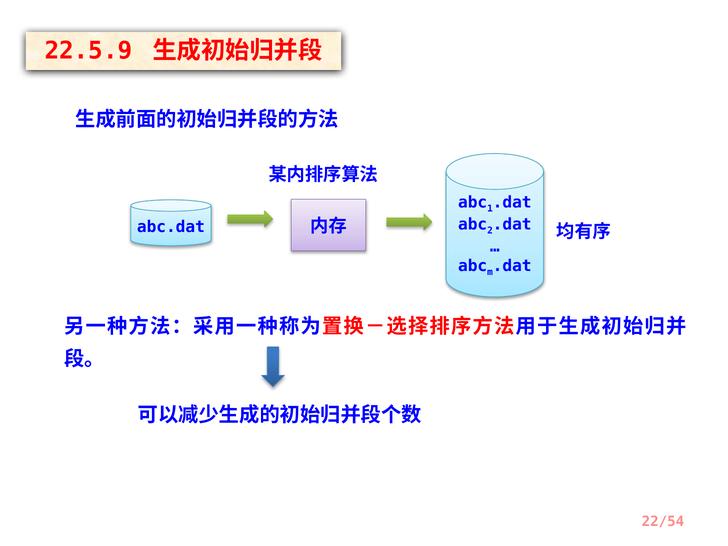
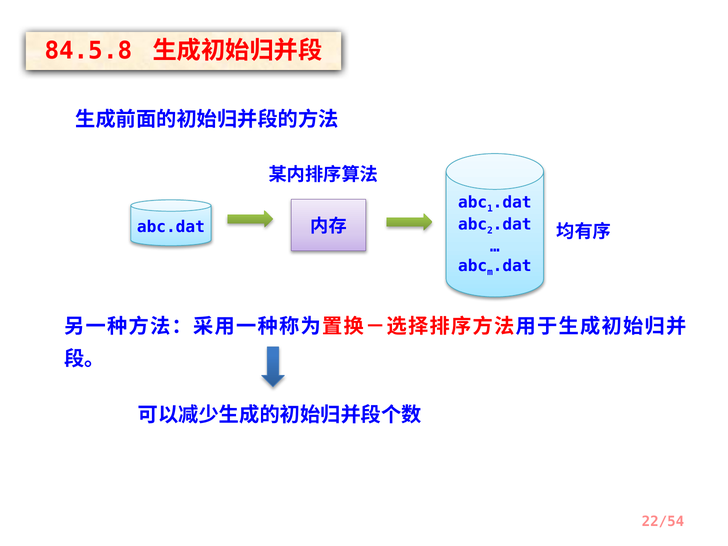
22.5.9: 22.5.9 -> 84.5.8
